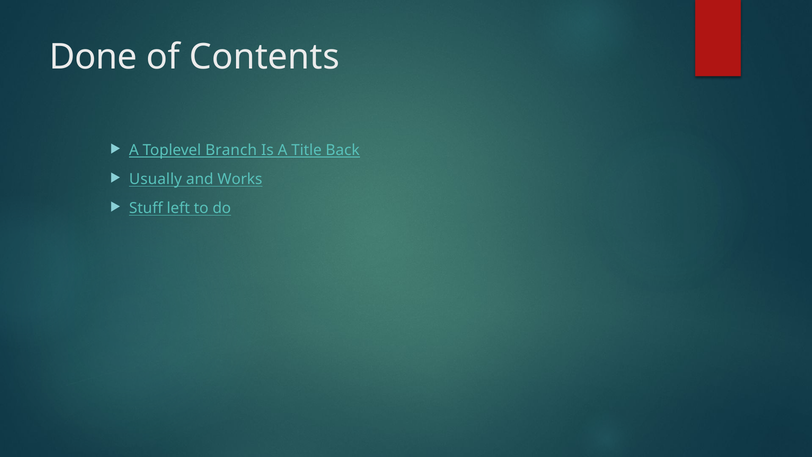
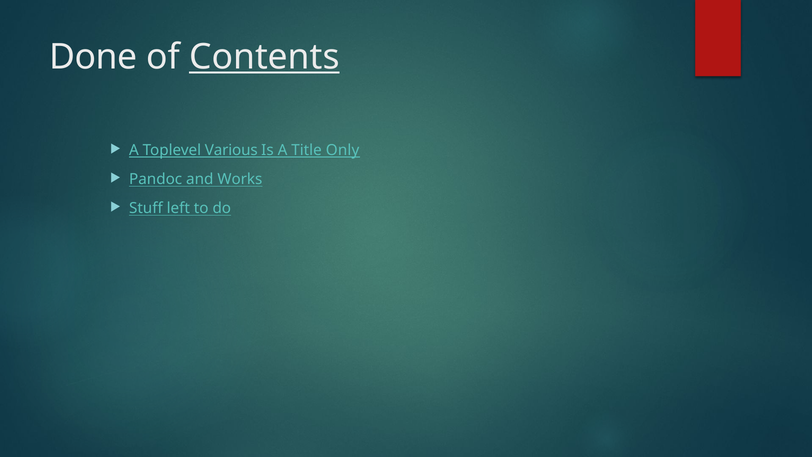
Contents underline: none -> present
Branch: Branch -> Various
Back: Back -> Only
Usually: Usually -> Pandoc
